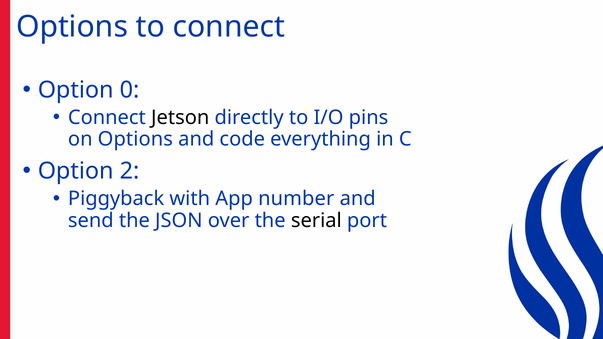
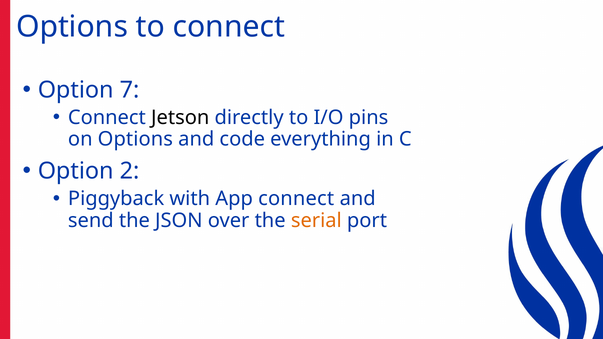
0: 0 -> 7
App number: number -> connect
serial colour: black -> orange
